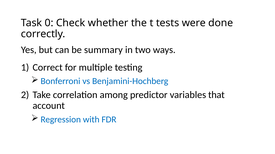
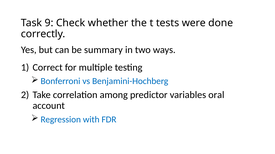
0: 0 -> 9
that: that -> oral
